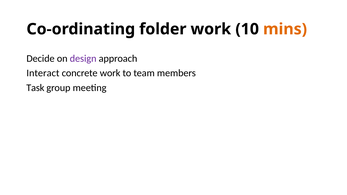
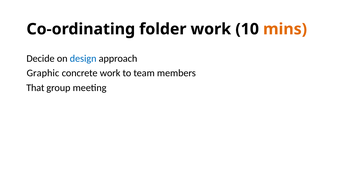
design colour: purple -> blue
Interact: Interact -> Graphic
Task: Task -> That
